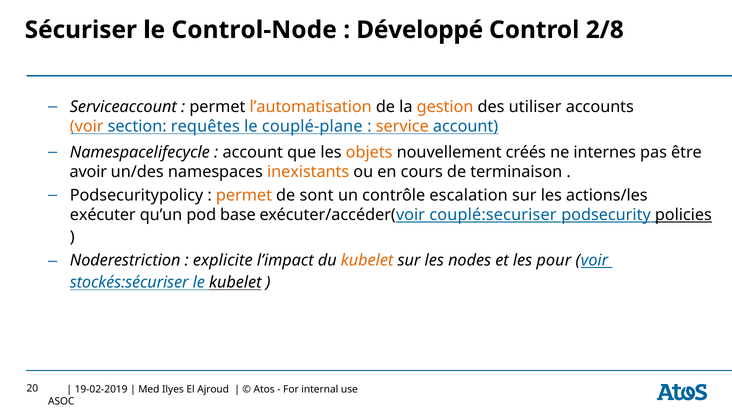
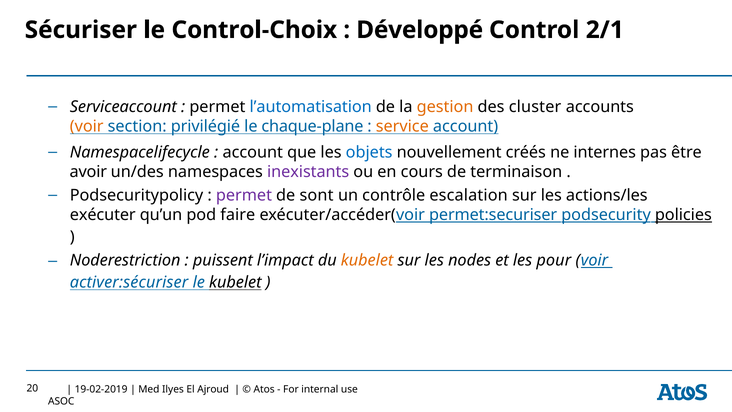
Control-Node: Control-Node -> Control-Choix
2/8: 2/8 -> 2/1
l’automatisation colour: orange -> blue
utiliser: utiliser -> cluster
requêtes: requêtes -> privilégié
couplé-plane: couplé-plane -> chaque-plane
objets colour: orange -> blue
inexistants colour: orange -> purple
permet at (244, 195) colour: orange -> purple
base: base -> faire
couplé:securiser: couplé:securiser -> permet:securiser
explicite: explicite -> puissent
stockés:sécuriser: stockés:sécuriser -> activer:sécuriser
